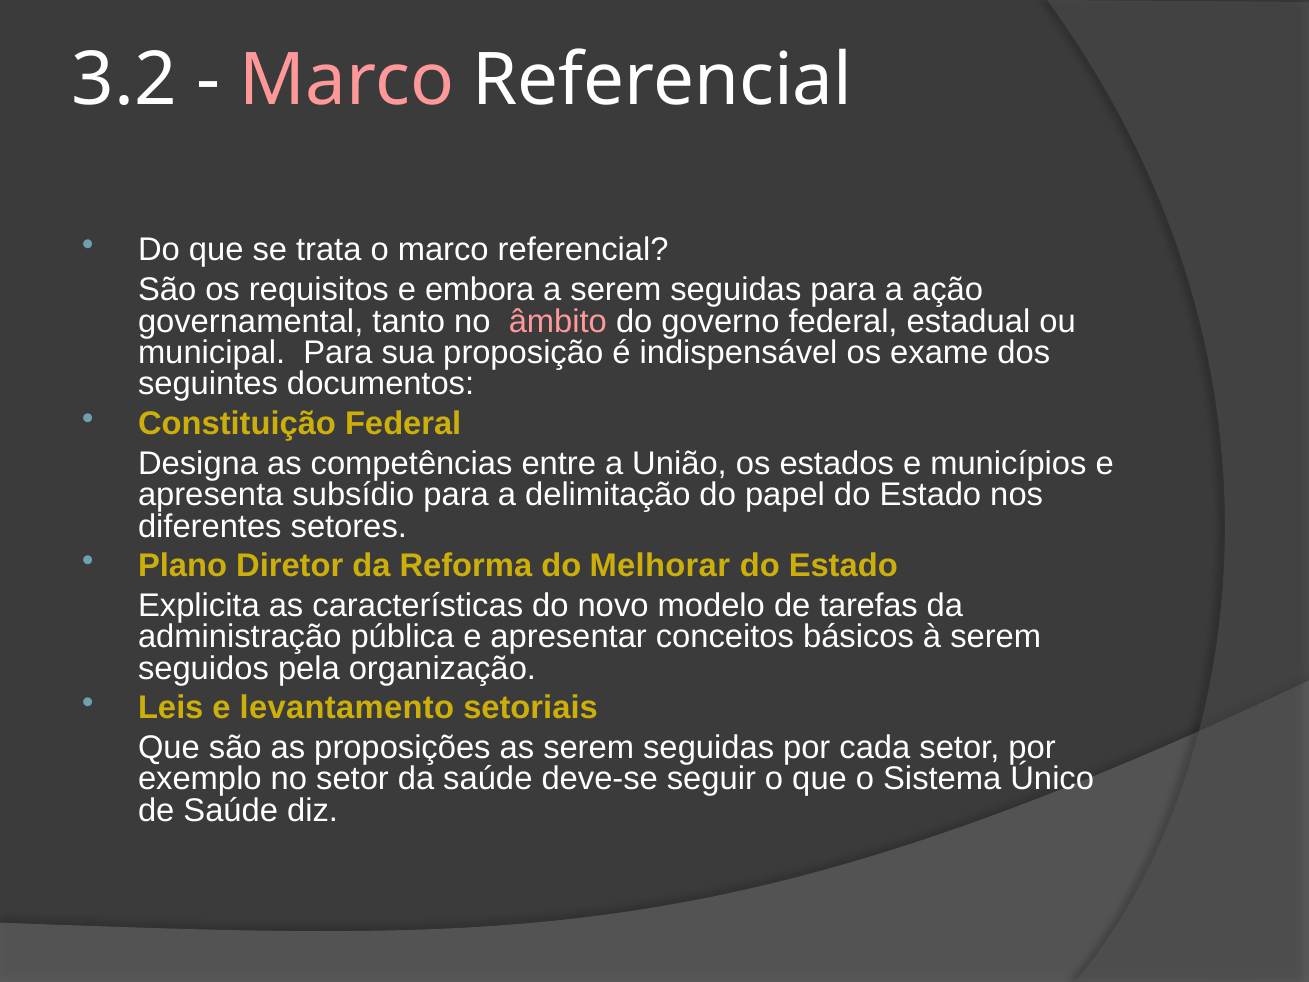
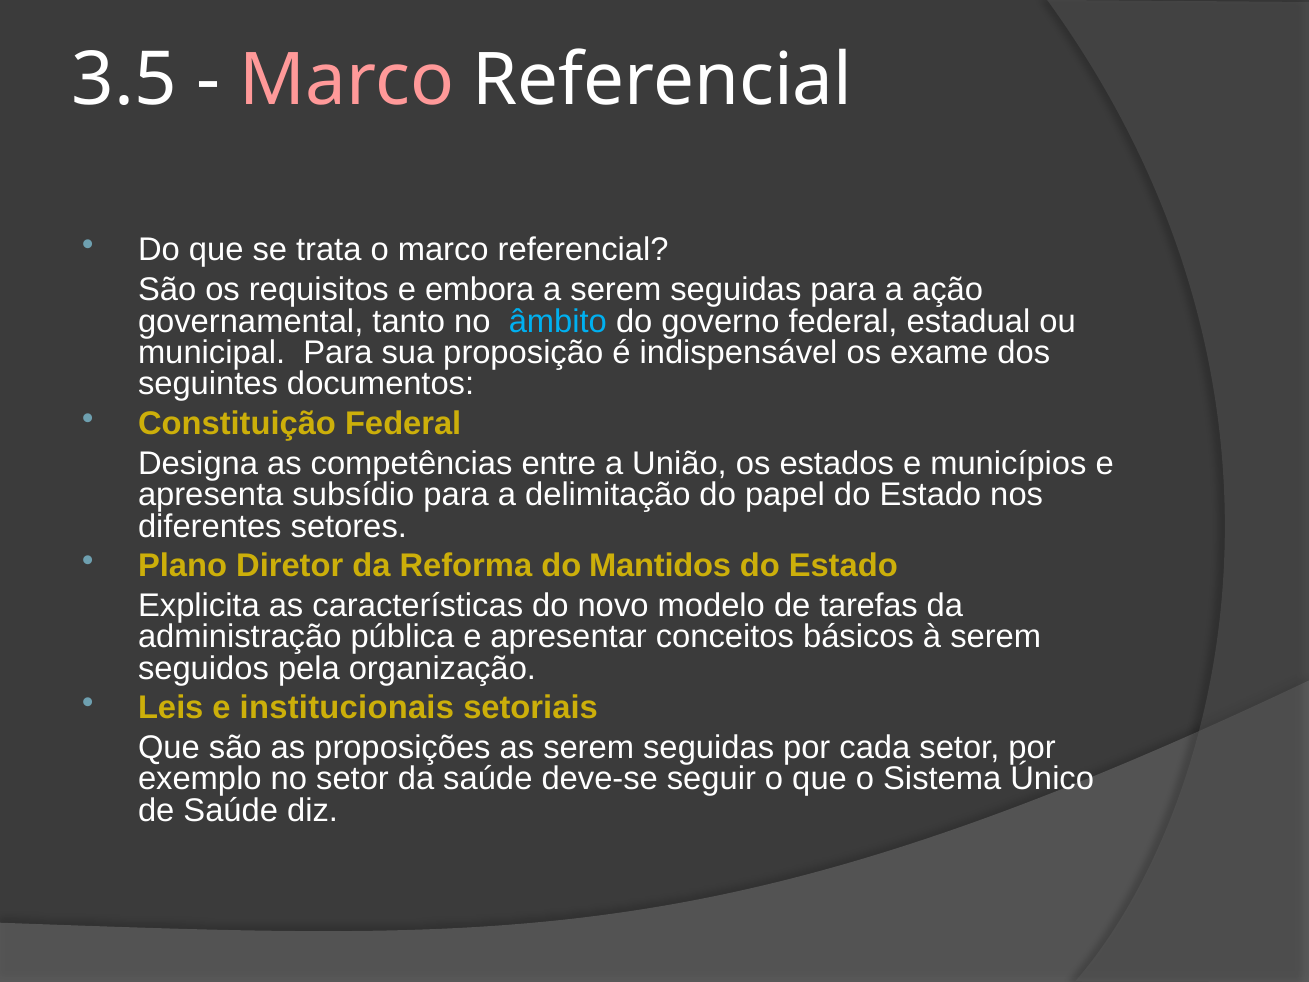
3.2: 3.2 -> 3.5
âmbito colour: pink -> light blue
Melhorar: Melhorar -> Mantidos
levantamento: levantamento -> institucionais
